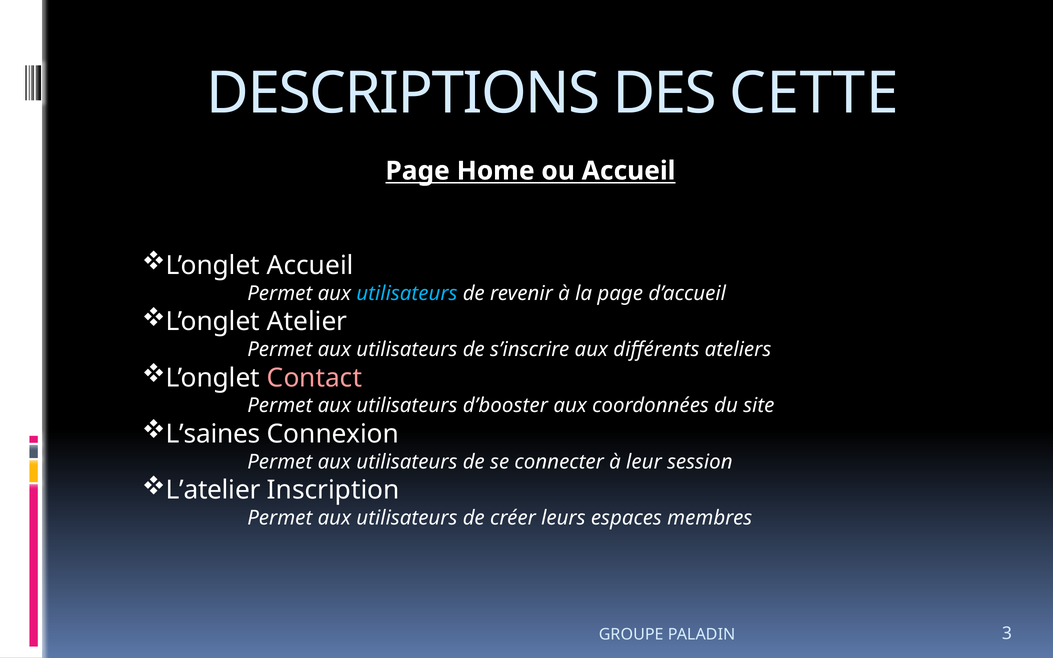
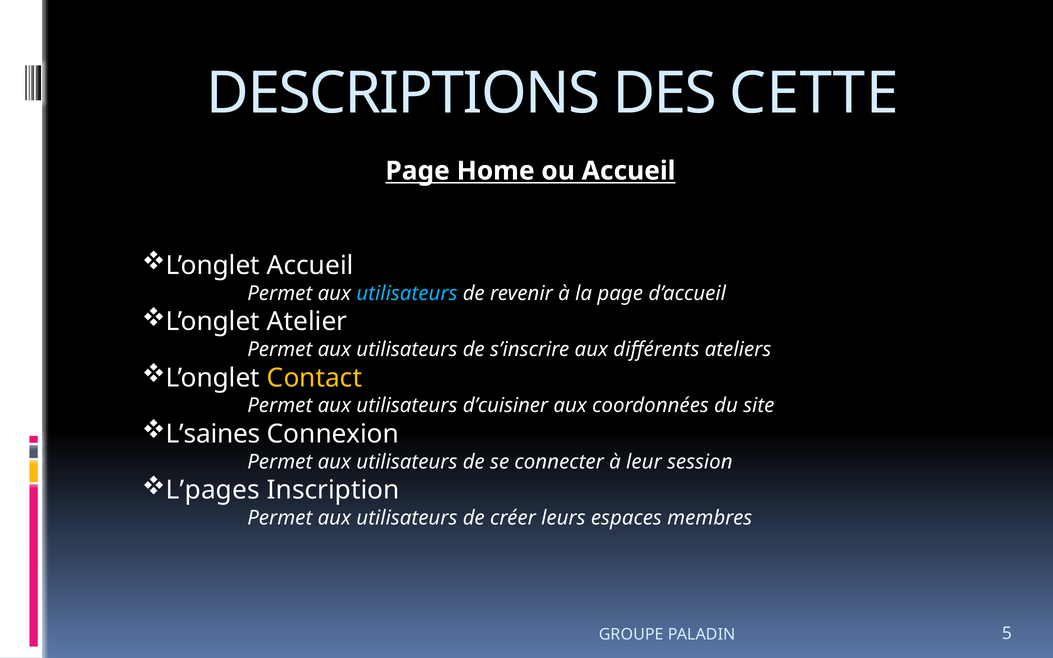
Contact colour: pink -> yellow
d’booster: d’booster -> d’cuisiner
L’atelier: L’atelier -> L’pages
3: 3 -> 5
